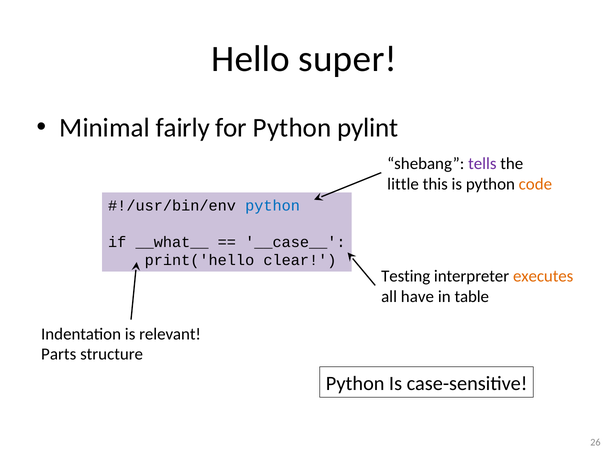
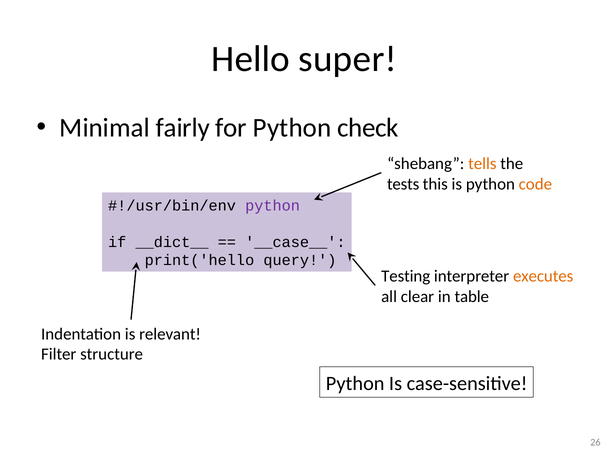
pylint: pylint -> check
tells colour: purple -> orange
little: little -> tests
python at (273, 206) colour: blue -> purple
__what__: __what__ -> __dict__
clear: clear -> query
have: have -> clear
Parts: Parts -> Filter
